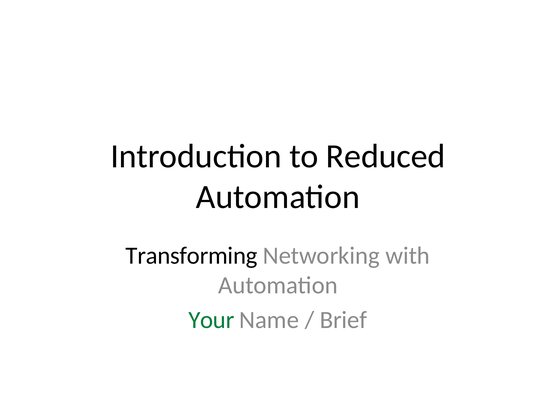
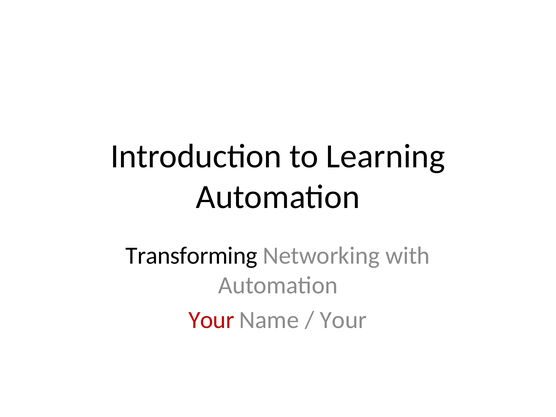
Reduced: Reduced -> Learning
Your at (211, 320) colour: green -> red
Brief at (343, 320): Brief -> Your
